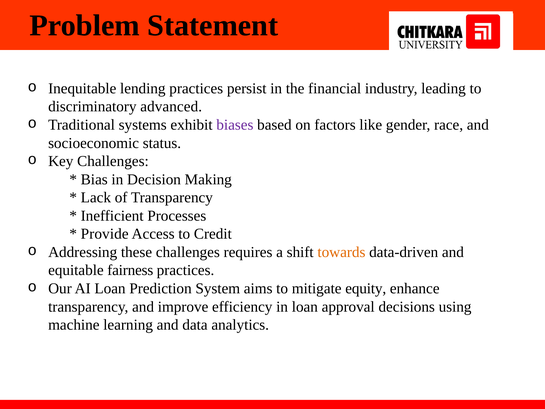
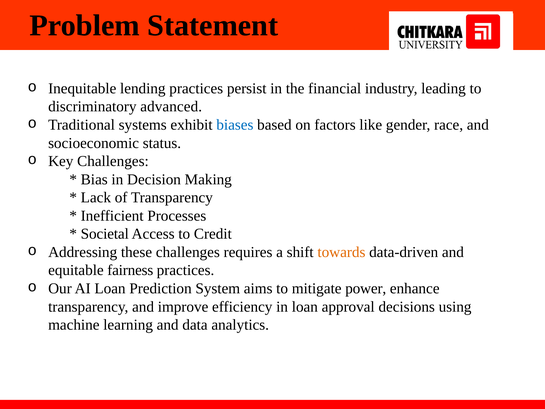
biases colour: purple -> blue
Provide: Provide -> Societal
equity: equity -> power
